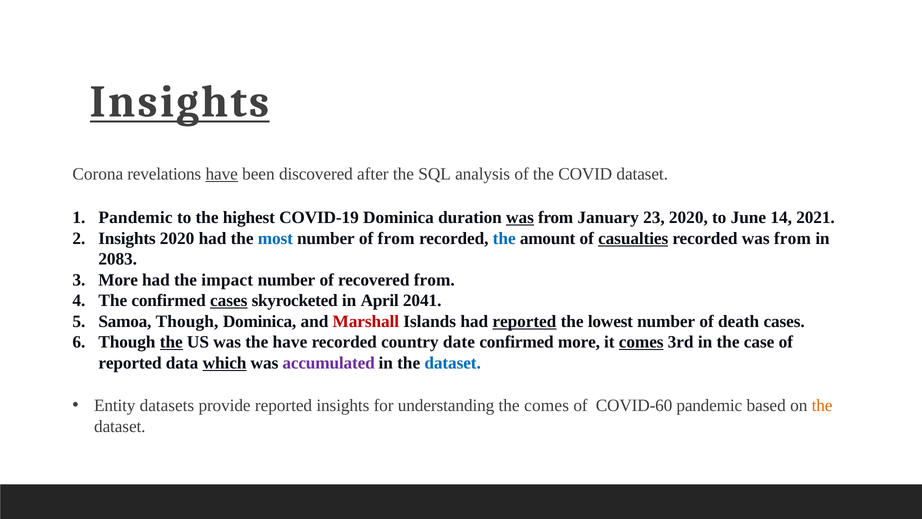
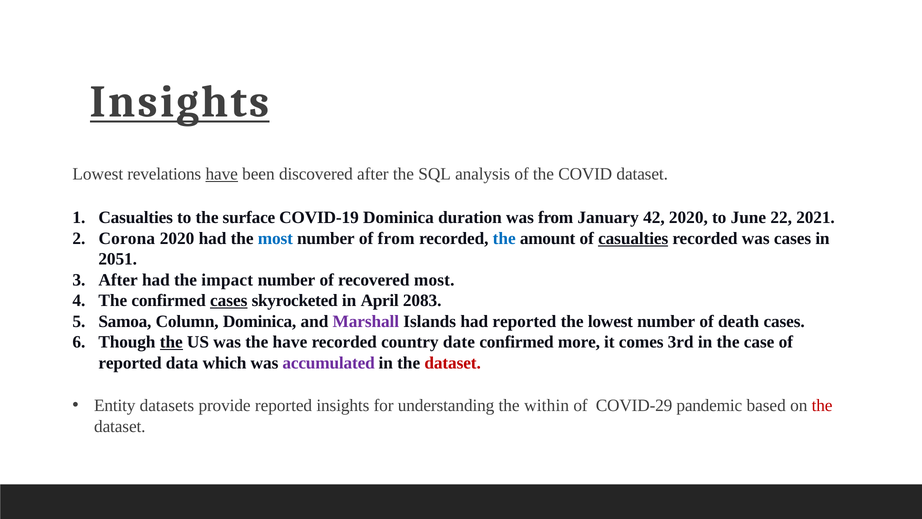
Corona at (98, 174): Corona -> Lowest
Pandemic at (135, 217): Pandemic -> Casualties
highest: highest -> surface
was at (520, 217) underline: present -> none
23: 23 -> 42
14: 14 -> 22
Insights at (127, 238): Insights -> Corona
recorded was from: from -> cases
2083: 2083 -> 2051
More at (118, 280): More -> After
recovered from: from -> most
2041: 2041 -> 2083
Samoa Though: Though -> Column
Marshall colour: red -> purple
reported at (524, 321) underline: present -> none
comes at (641, 342) underline: present -> none
which underline: present -> none
dataset at (453, 363) colour: blue -> red
the comes: comes -> within
COVID-60: COVID-60 -> COVID-29
the at (822, 405) colour: orange -> red
